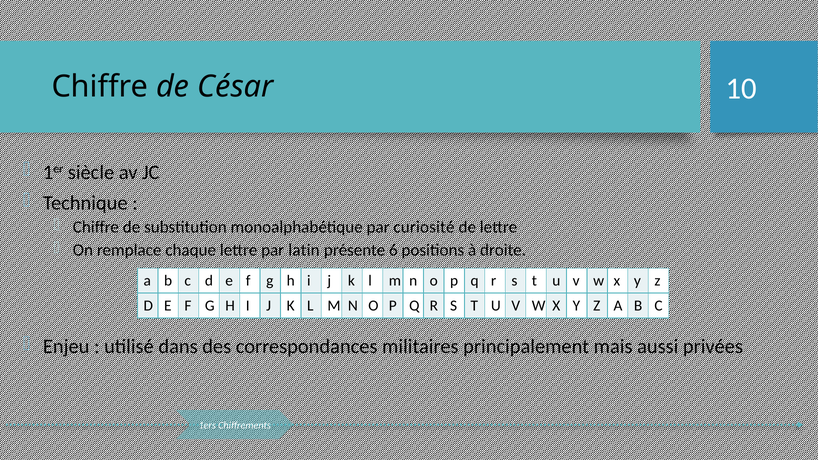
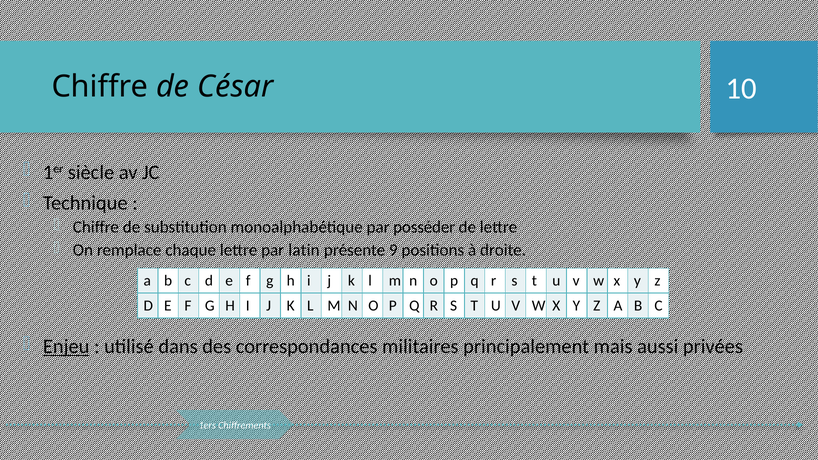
curiosité: curiosité -> posséder
6: 6 -> 9
Enjeu underline: none -> present
